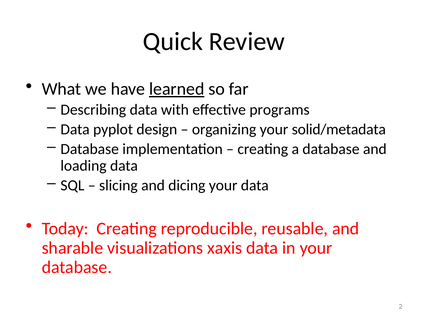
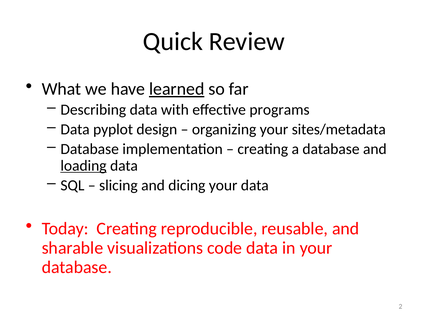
solid/metadata: solid/metadata -> sites/metadata
loading underline: none -> present
xaxis: xaxis -> code
